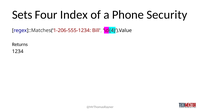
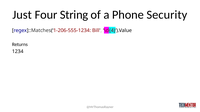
Sets: Sets -> Just
Index: Index -> String
